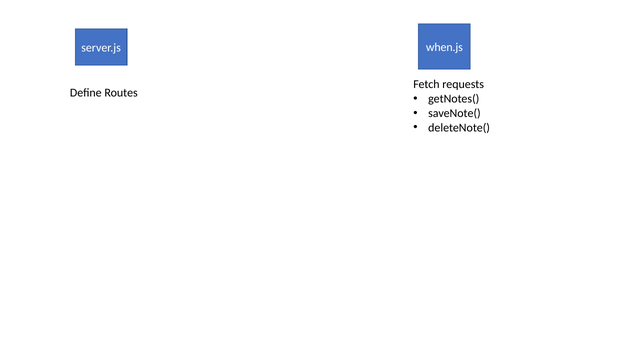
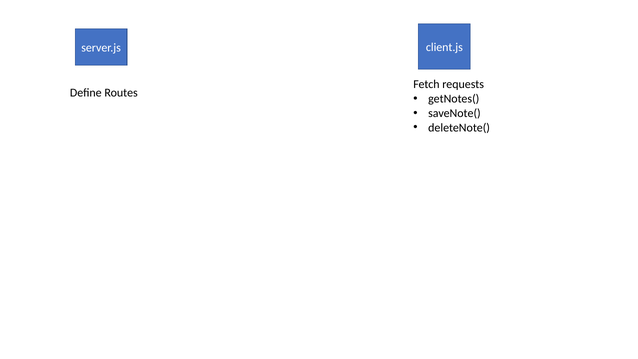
when.js: when.js -> client.js
